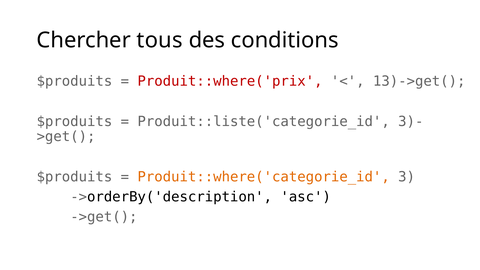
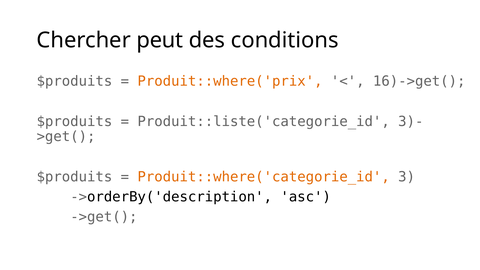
tous: tous -> peut
Produit::where('prix colour: red -> orange
13)->get(: 13)->get( -> 16)->get(
